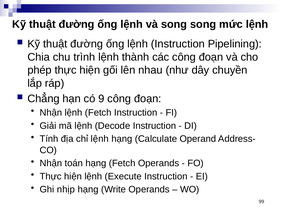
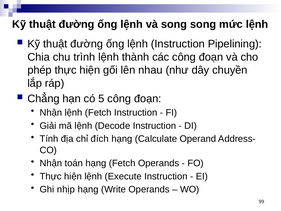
9: 9 -> 5
chỉ lệnh: lệnh -> đích
